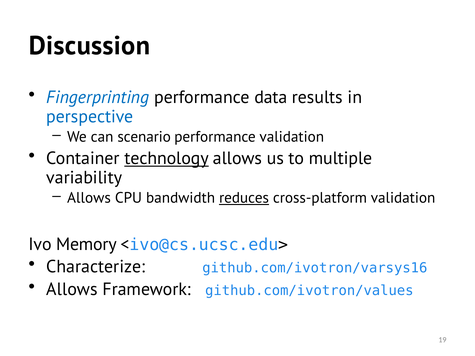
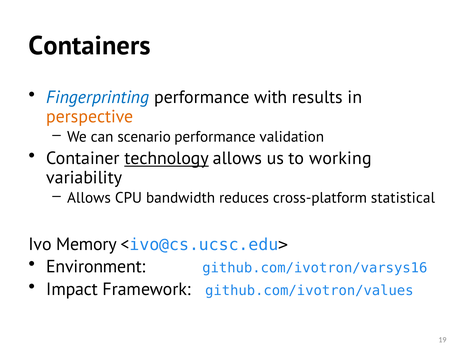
Discussion: Discussion -> Containers
data: data -> with
perspective colour: blue -> orange
multiple: multiple -> working
reduces underline: present -> none
cross-platform validation: validation -> statistical
Characterize: Characterize -> Environment
Allows at (72, 289): Allows -> Impact
